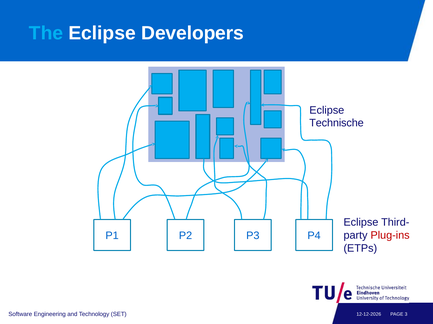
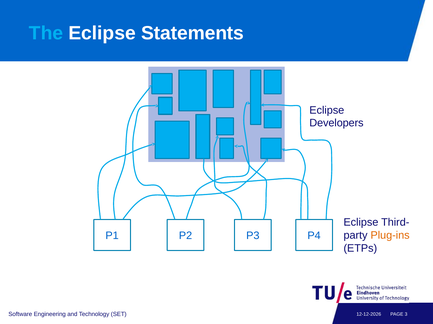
Developers: Developers -> Statements
Technische: Technische -> Developers
Plug-ins colour: red -> orange
